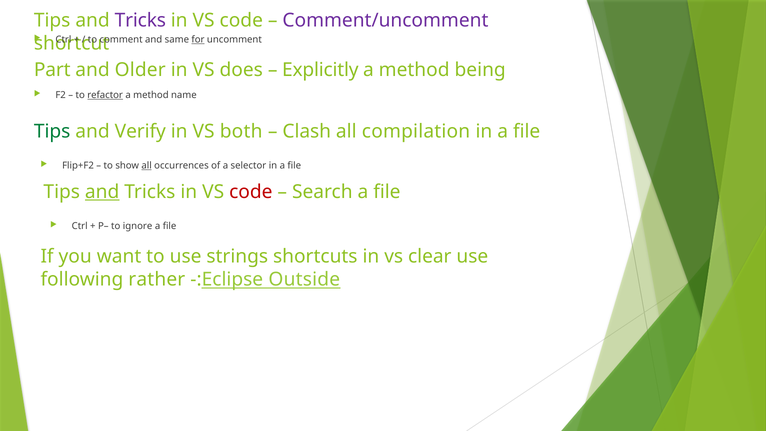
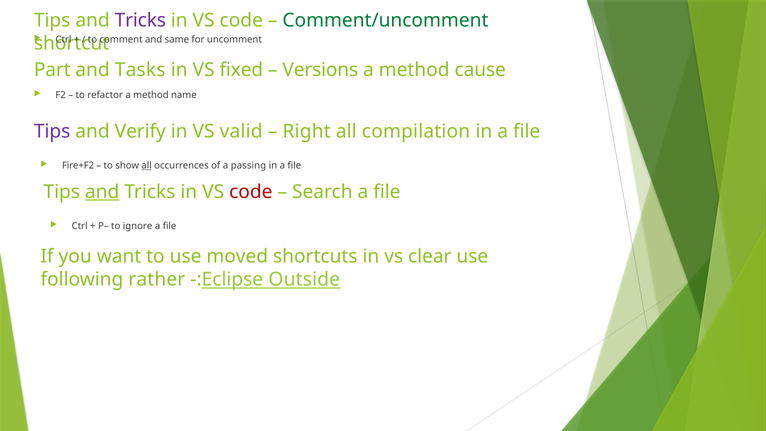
Comment/uncomment colour: purple -> green
for underline: present -> none
Older: Older -> Tasks
does: does -> fixed
Explicitly: Explicitly -> Versions
being: being -> cause
refactor underline: present -> none
Tips at (52, 131) colour: green -> purple
both: both -> valid
Clash: Clash -> Right
Flip+F2: Flip+F2 -> Fire+F2
selector: selector -> passing
strings: strings -> moved
